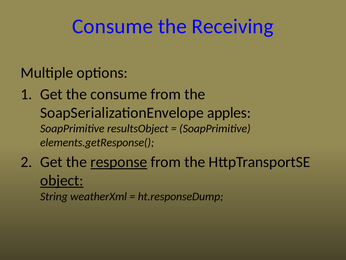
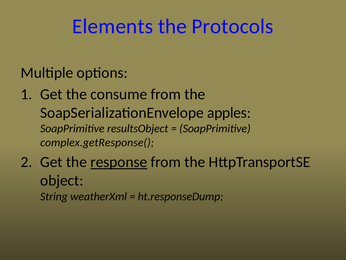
Consume at (113, 26): Consume -> Elements
Receiving: Receiving -> Protocols
elements.getResponse(: elements.getResponse( -> complex.getResponse(
object underline: present -> none
